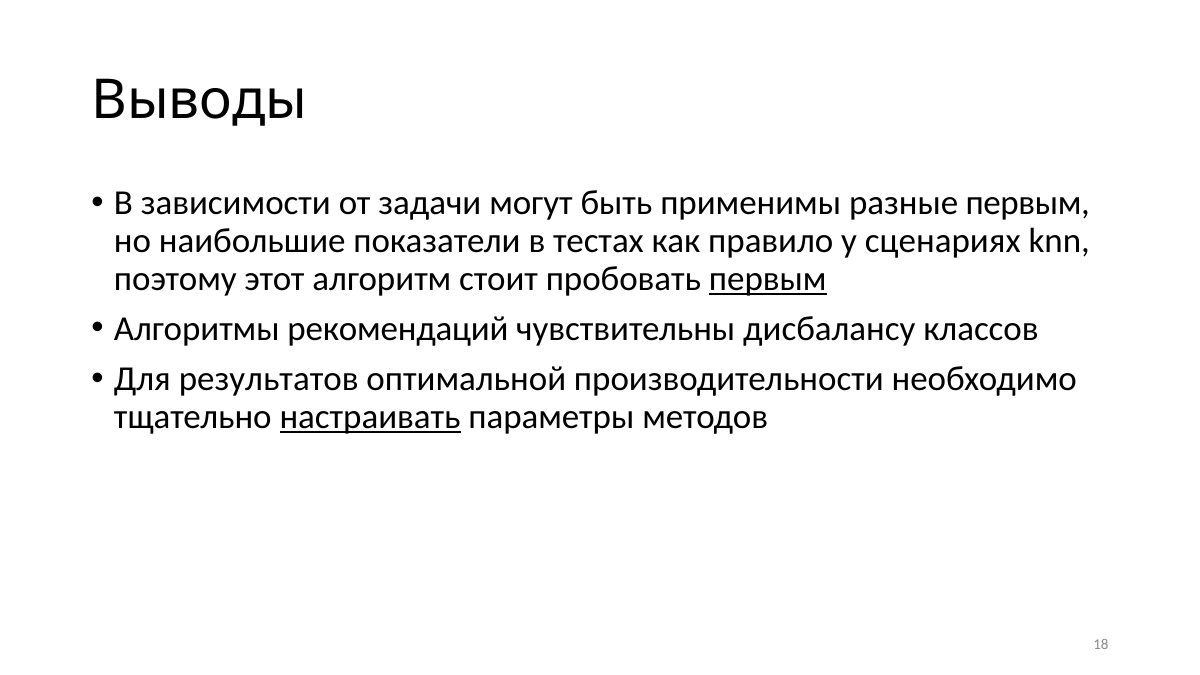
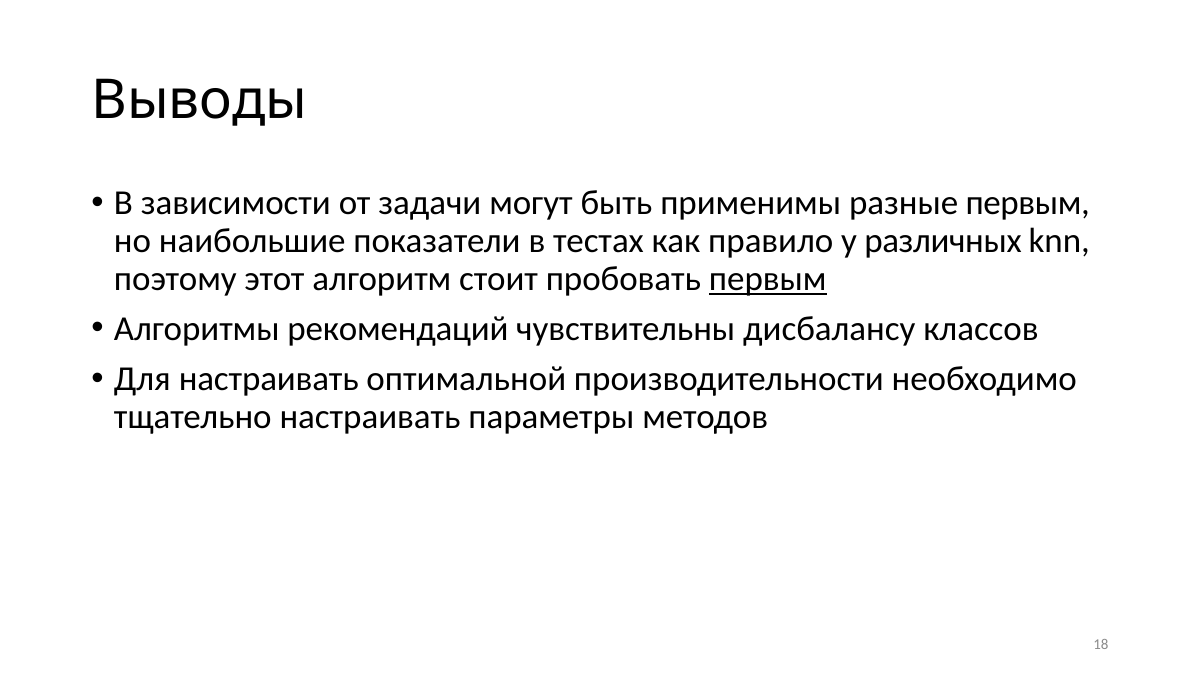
сценариях: сценариях -> различных
Для результатов: результатов -> настраивать
настраивать at (370, 417) underline: present -> none
